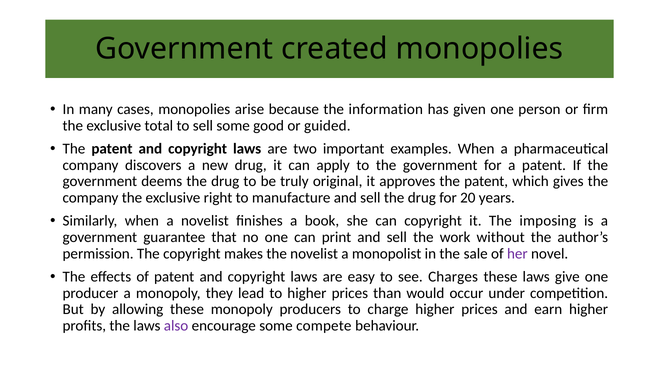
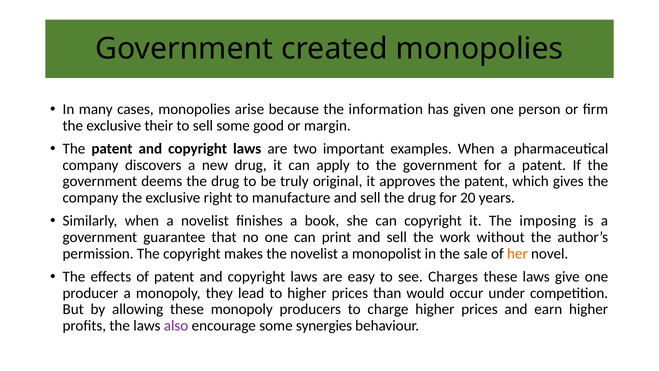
total: total -> their
guided: guided -> margin
her colour: purple -> orange
compete: compete -> synergies
